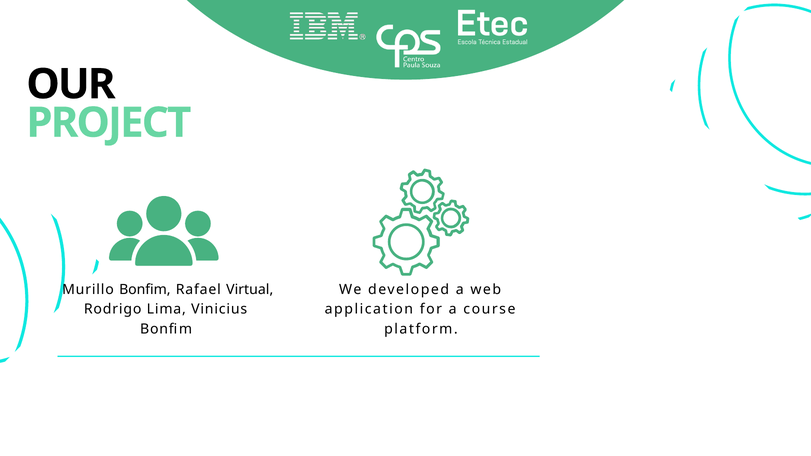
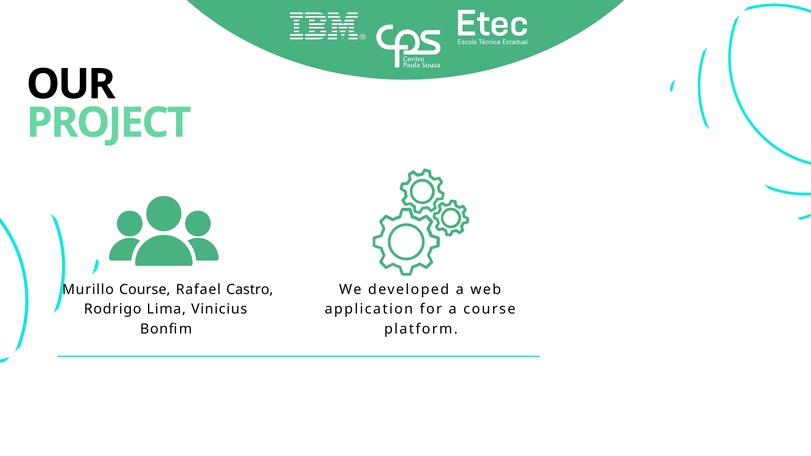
Murillo Bonfim: Bonfim -> Course
Virtual: Virtual -> Castro
